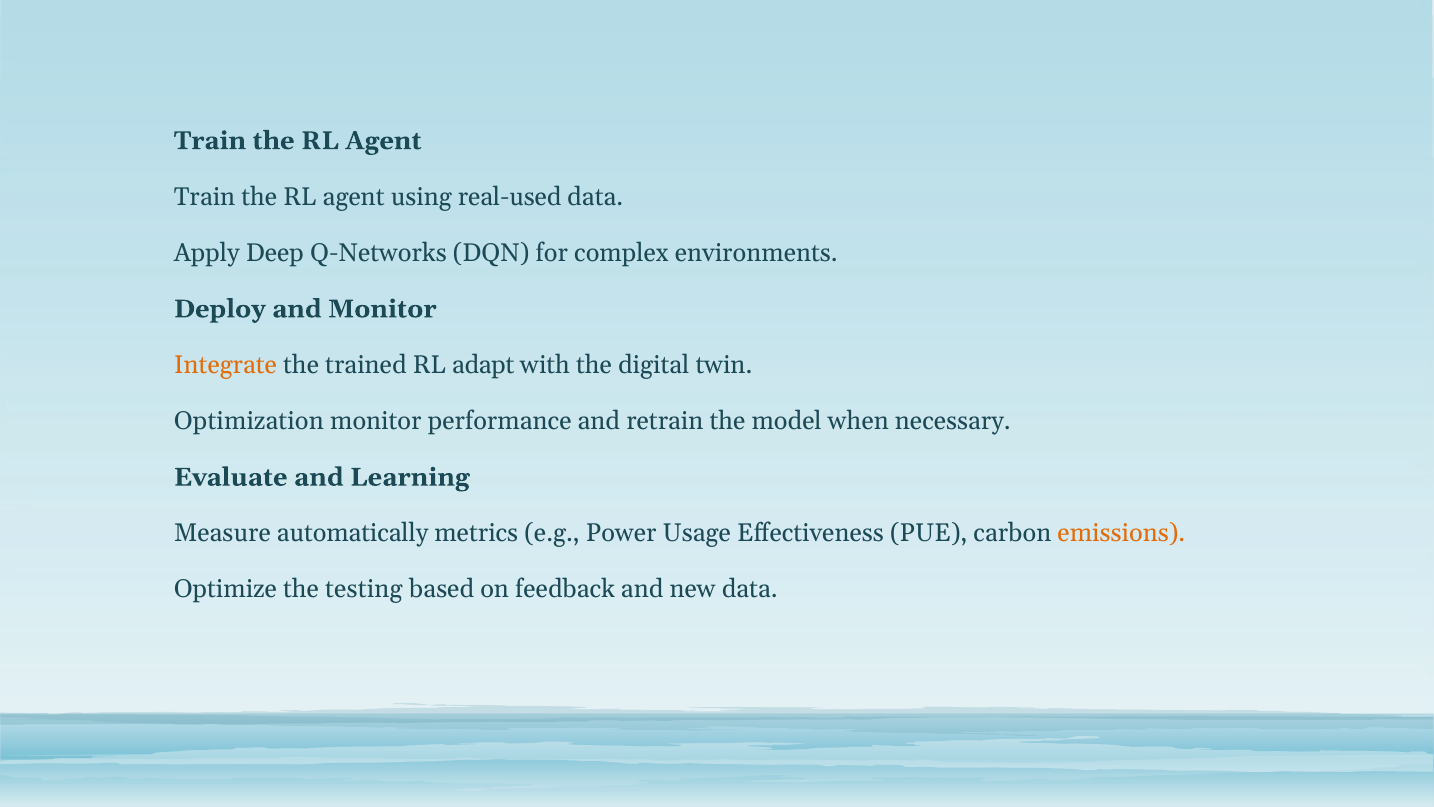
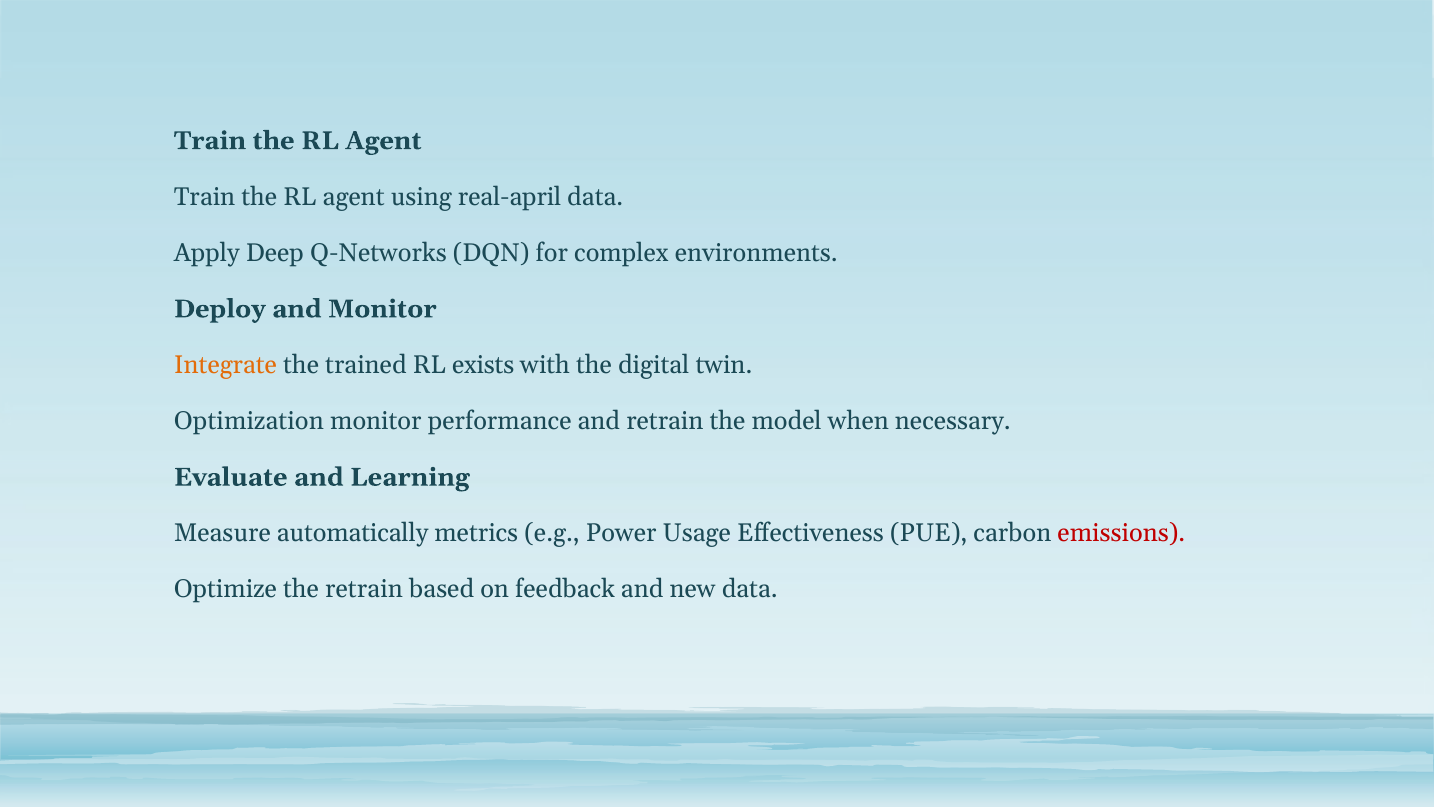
real-used: real-used -> real-april
adapt: adapt -> exists
emissions colour: orange -> red
the testing: testing -> retrain
